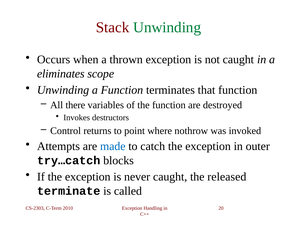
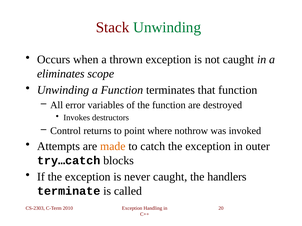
there: there -> error
made colour: blue -> orange
released: released -> handlers
